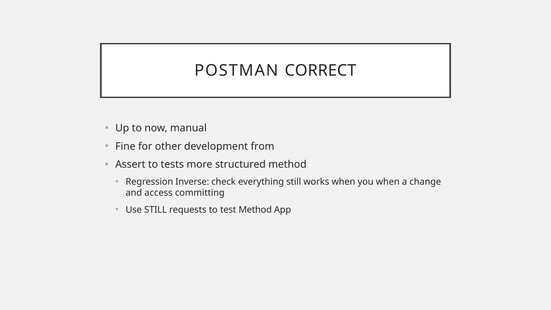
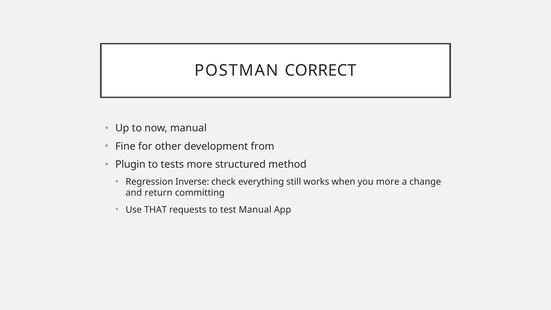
Assert: Assert -> Plugin
you when: when -> more
access: access -> return
Use STILL: STILL -> THAT
test Method: Method -> Manual
